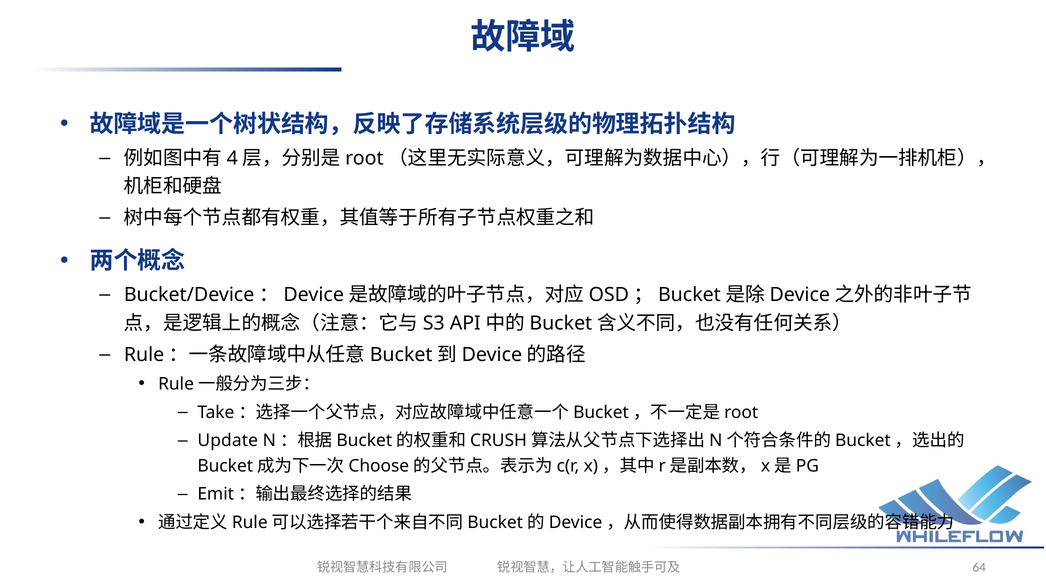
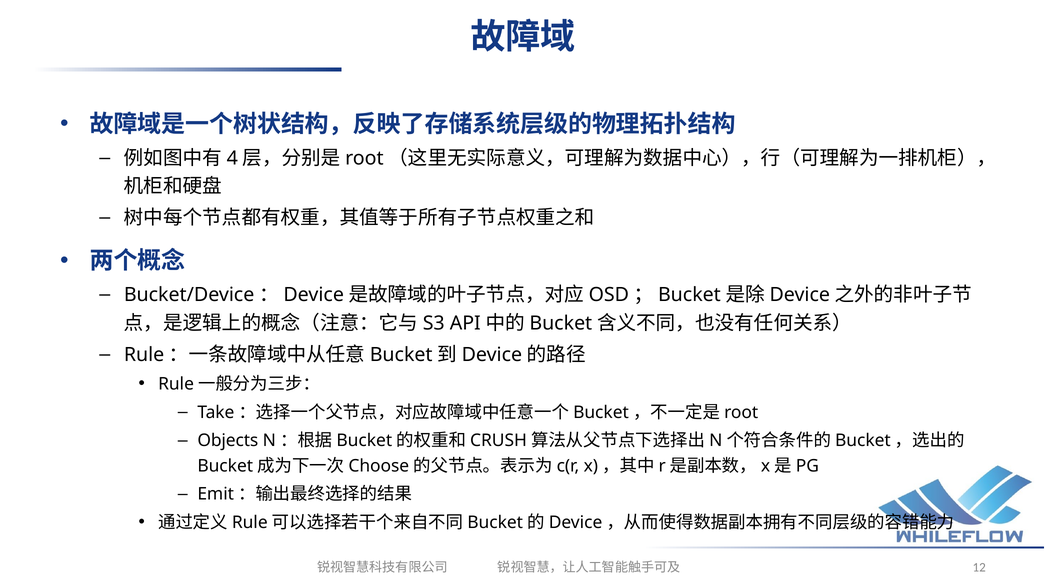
Update: Update -> Objects
64: 64 -> 12
